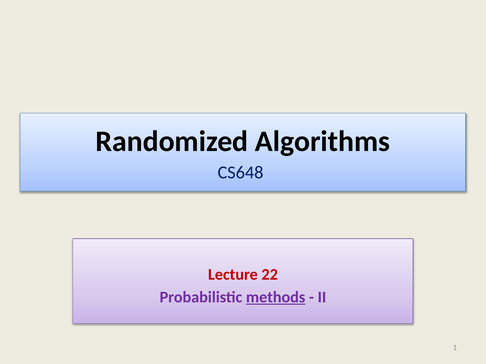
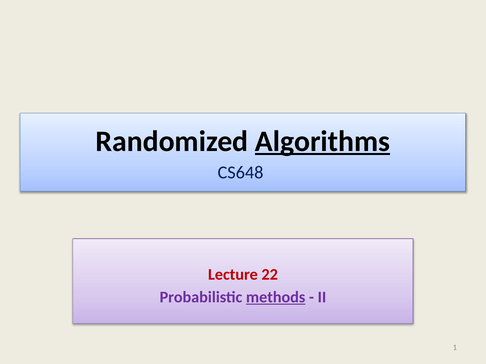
Algorithms underline: none -> present
